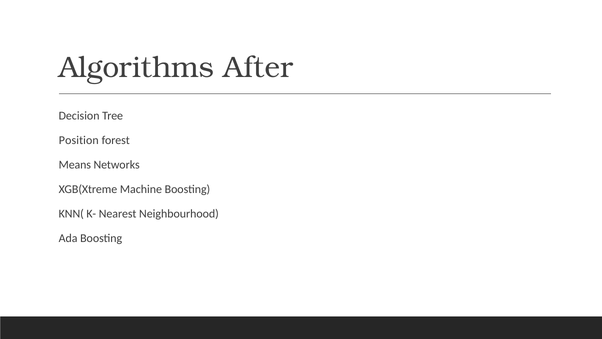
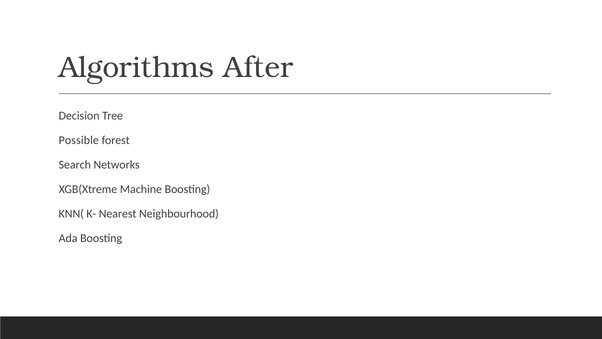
Position: Position -> Possible
Means: Means -> Search
